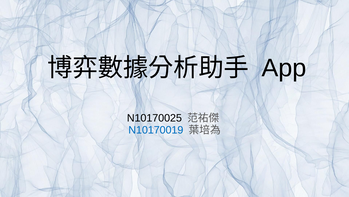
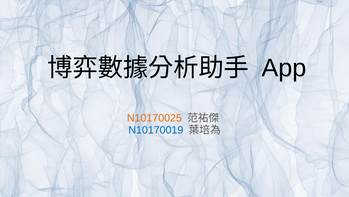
N10170025 colour: black -> orange
